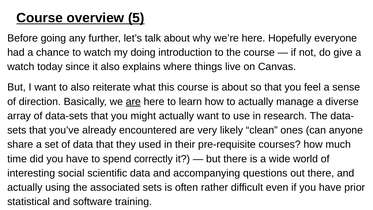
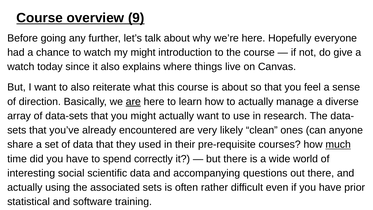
5: 5 -> 9
my doing: doing -> might
much underline: none -> present
